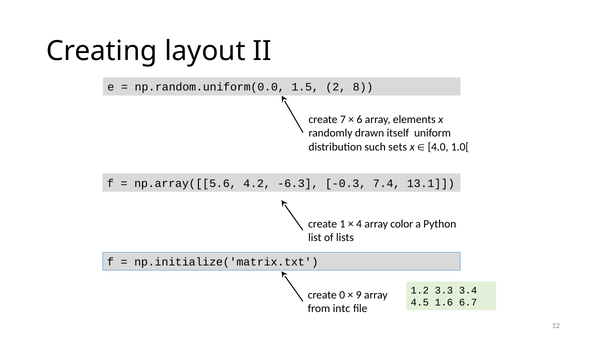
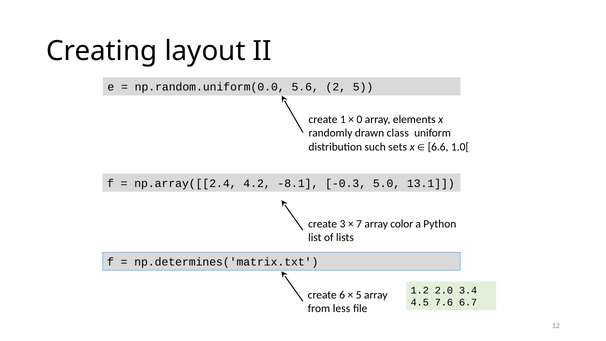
1.5: 1.5 -> 5.6
2 8: 8 -> 5
7: 7 -> 1
6: 6 -> 0
itself: itself -> class
4.0: 4.0 -> 6.6
np.array([[5.6: np.array([[5.6 -> np.array([[2.4
-6.3: -6.3 -> -8.1
7.4: 7.4 -> 5.0
1: 1 -> 3
4: 4 -> 7
np.initialize('matrix.txt: np.initialize('matrix.txt -> np.determines('matrix.txt
3.3: 3.3 -> 2.0
0: 0 -> 6
9 at (359, 295): 9 -> 5
1.6: 1.6 -> 7.6
intc: intc -> less
